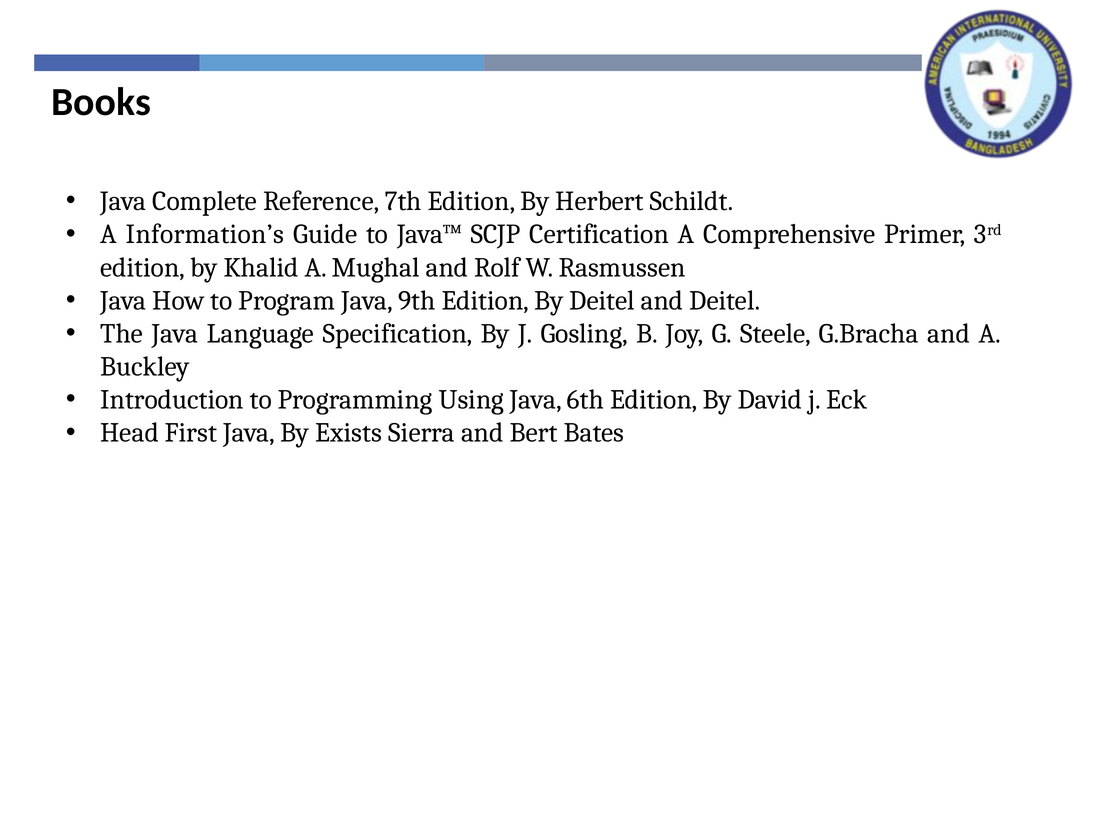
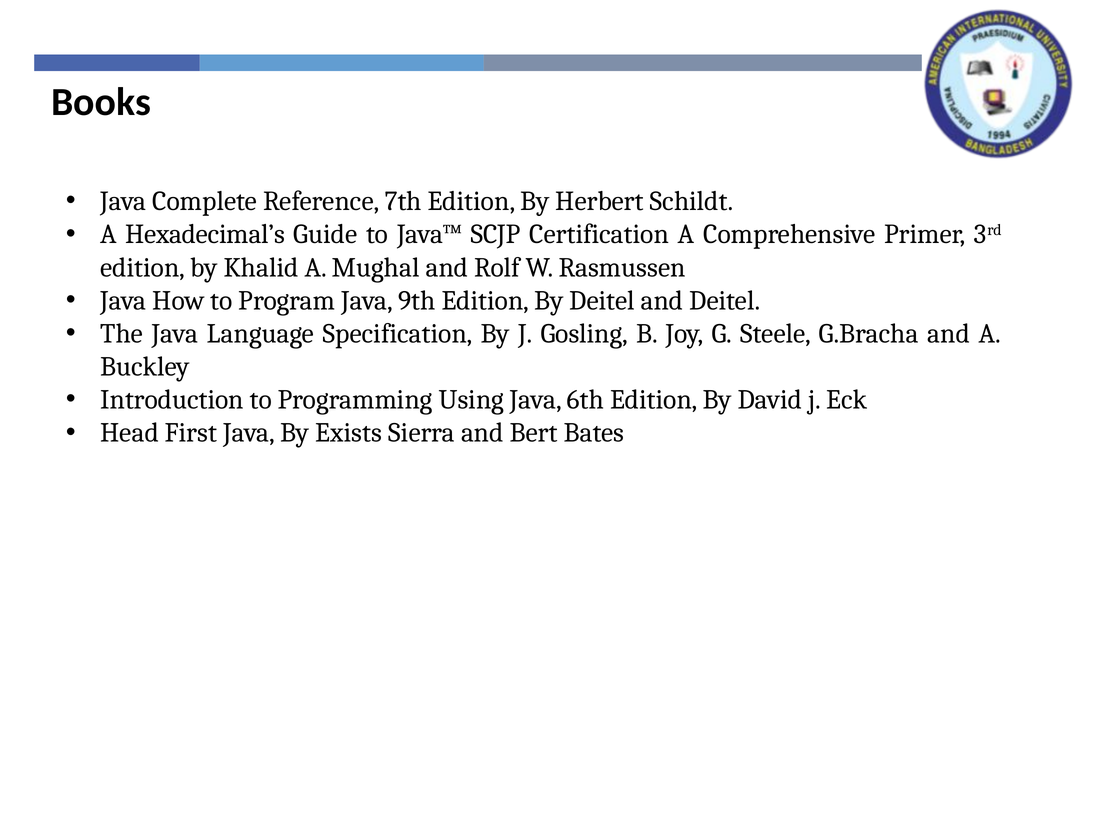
Information’s: Information’s -> Hexadecimal’s
